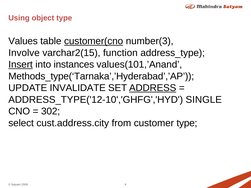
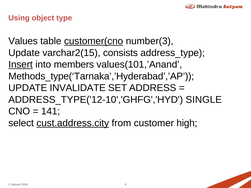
Involve at (24, 53): Involve -> Update
function: function -> consists
instances: instances -> members
ADDRESS underline: present -> none
302: 302 -> 141
cust.address.city underline: none -> present
customer type: type -> high
